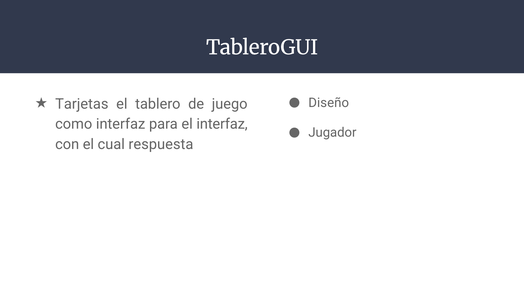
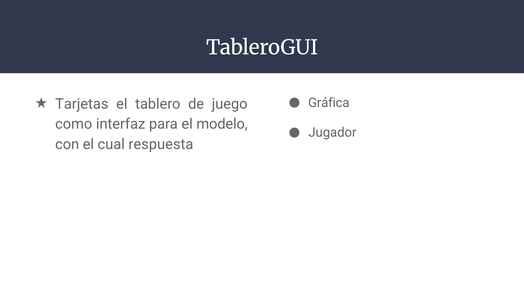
Diseño: Diseño -> Gráfica
el interfaz: interfaz -> modelo
